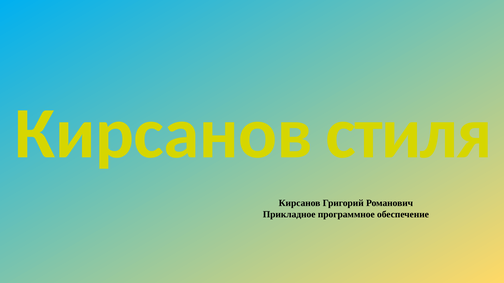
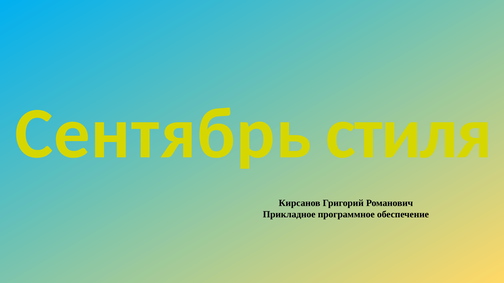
Кирсанов at (164, 134): Кирсанов -> Сентябрь
